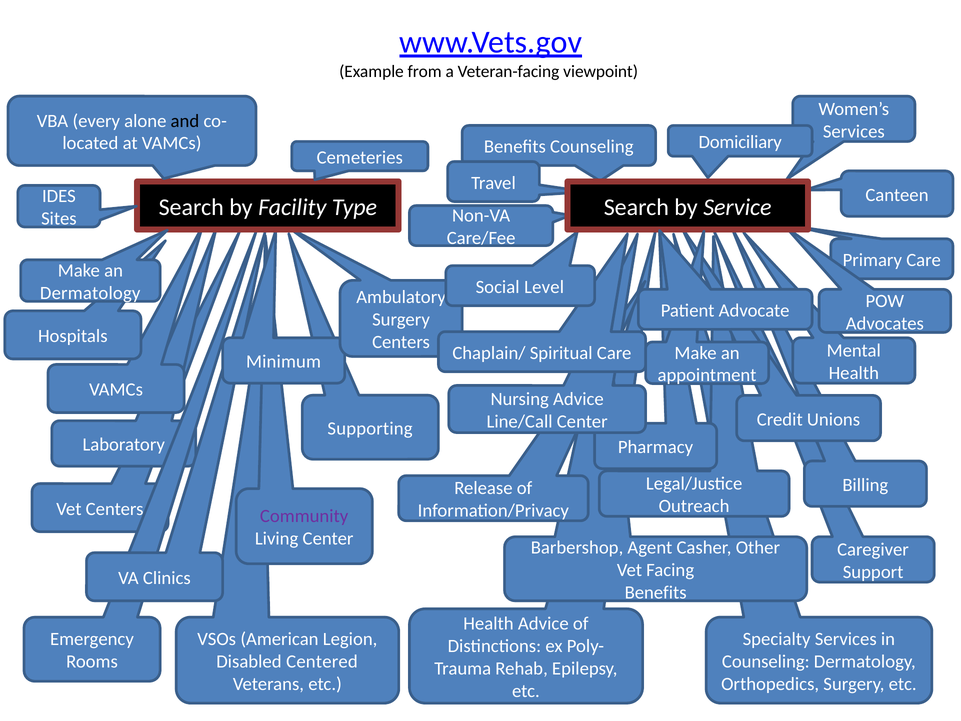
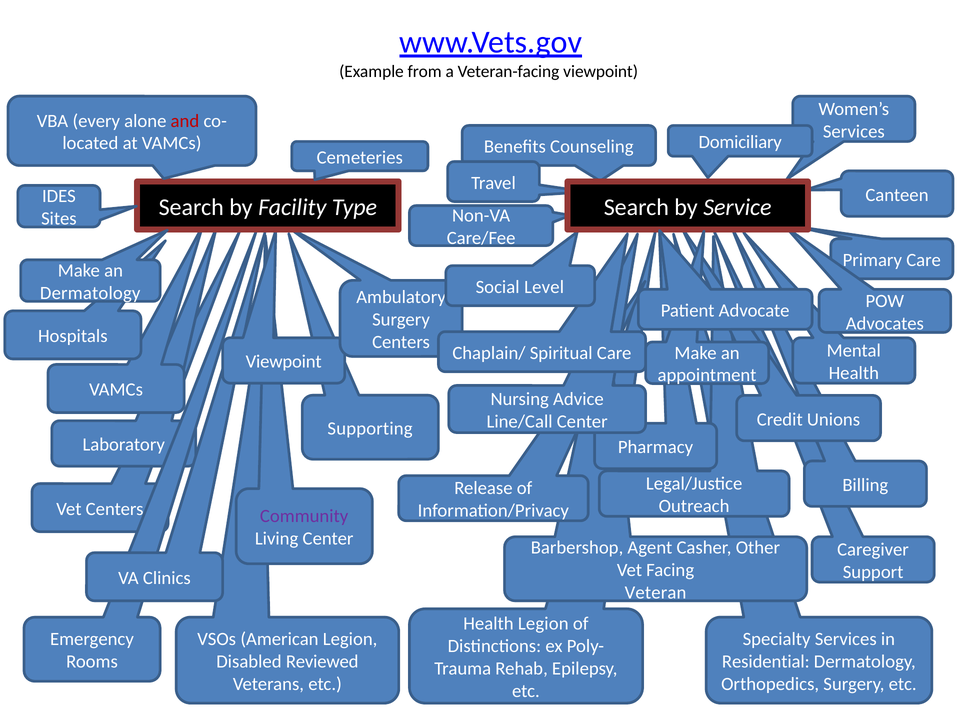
and colour: black -> red
Minimum at (283, 362): Minimum -> Viewpoint
Benefits at (656, 592): Benefits -> Veteran
Health Advice: Advice -> Legion
Centered: Centered -> Reviewed
Counseling at (766, 661): Counseling -> Residential
